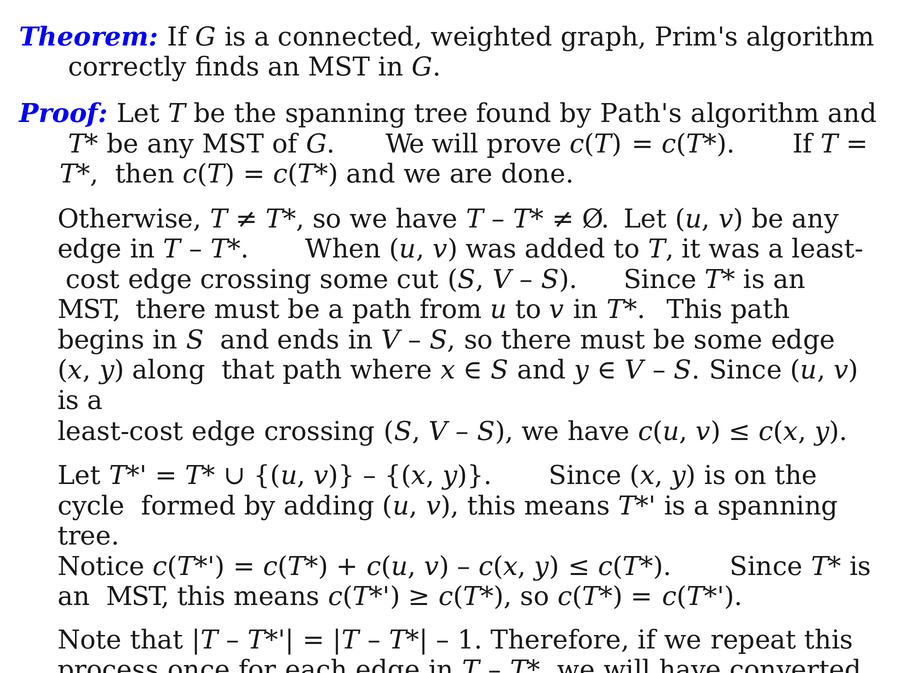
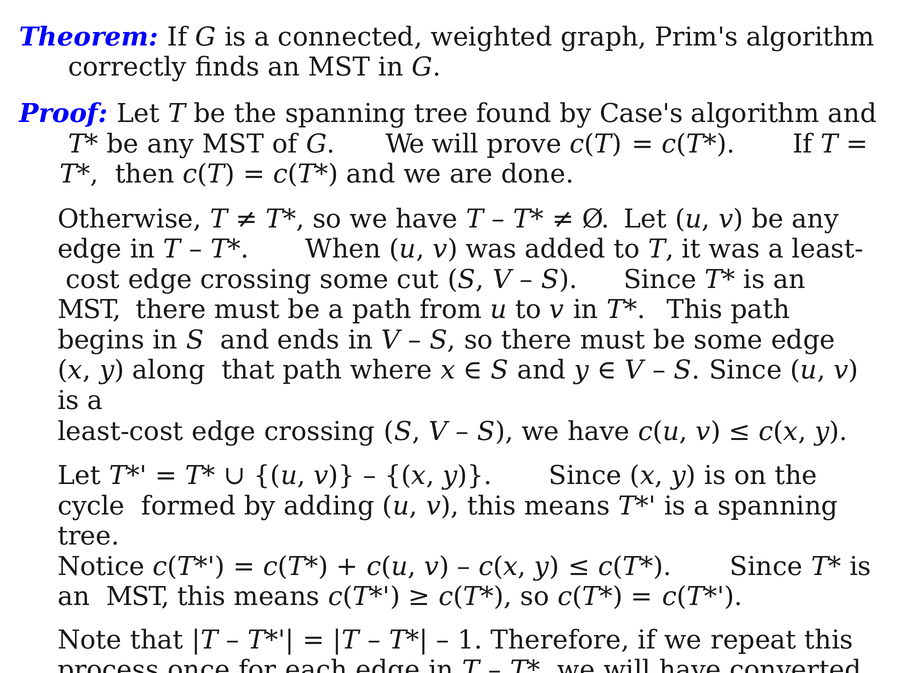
Path's: Path's -> Case's
